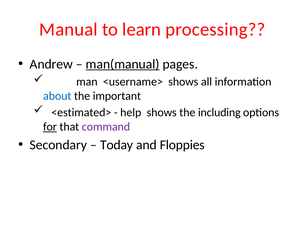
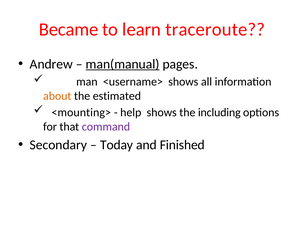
Manual: Manual -> Became
processing: processing -> traceroute
about colour: blue -> orange
important: important -> estimated
<estimated>: <estimated> -> <mounting>
for underline: present -> none
Floppies: Floppies -> Finished
